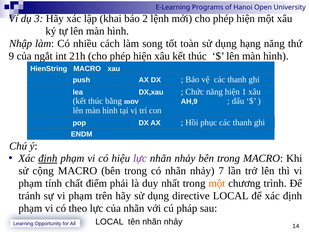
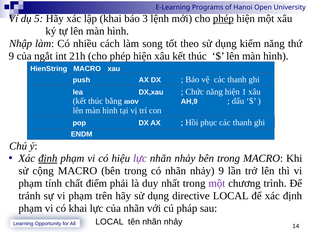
3: 3 -> 5
2: 2 -> 3
phép at (223, 19) underline: none -> present
toàn: toàn -> theo
hạng: hạng -> kiểm
nhảy 7: 7 -> 9
một at (217, 183) colour: orange -> purple
có theo: theo -> khai
